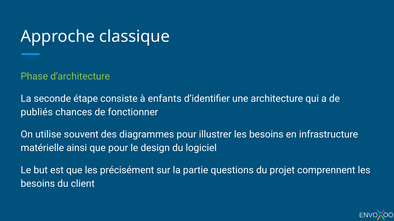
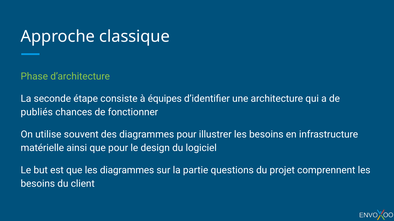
enfants: enfants -> équipes
les précisément: précisément -> diagrammes
